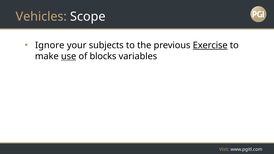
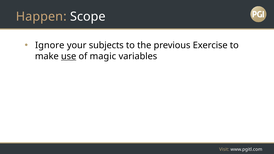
Vehicles: Vehicles -> Happen
Exercise underline: present -> none
blocks: blocks -> magic
